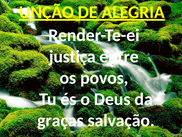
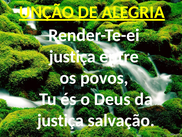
graças at (60, 120): graças -> justiça
